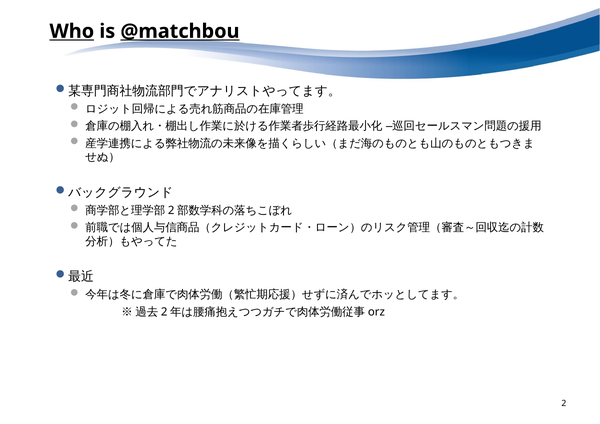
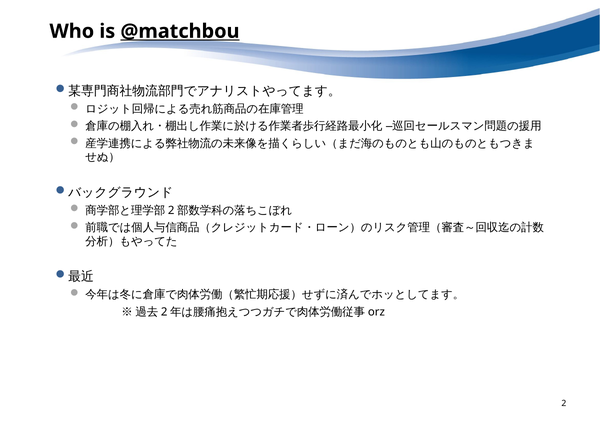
Who underline: present -> none
